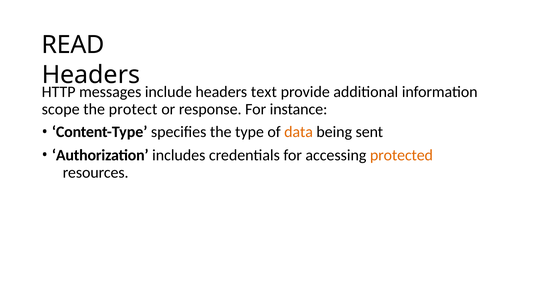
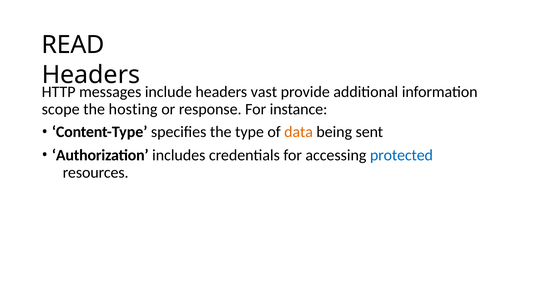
text: text -> vast
protect: protect -> hosting
protected colour: orange -> blue
